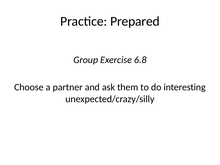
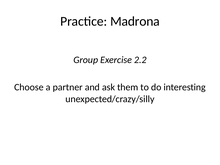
Prepared: Prepared -> Madrona
6.8: 6.8 -> 2.2
